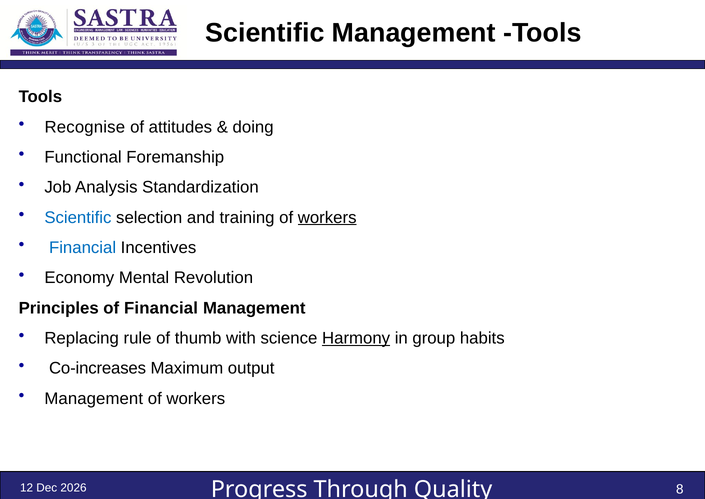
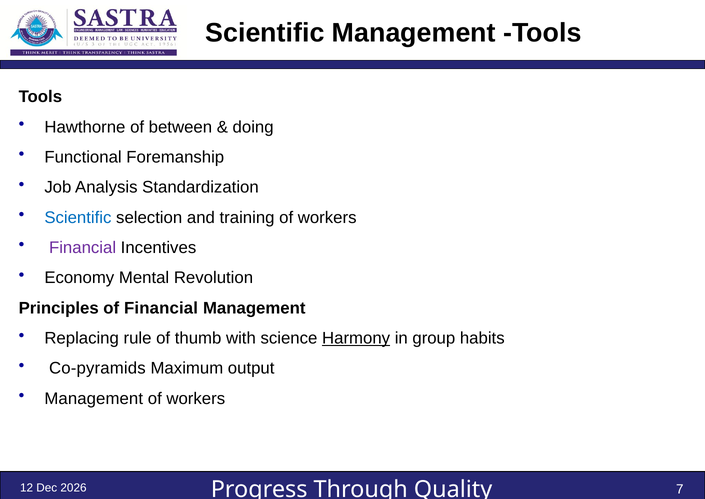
Recognise: Recognise -> Hawthorne
attitudes: attitudes -> between
workers at (327, 217) underline: present -> none
Financial at (83, 247) colour: blue -> purple
Co-increases: Co-increases -> Co-pyramids
8: 8 -> 7
